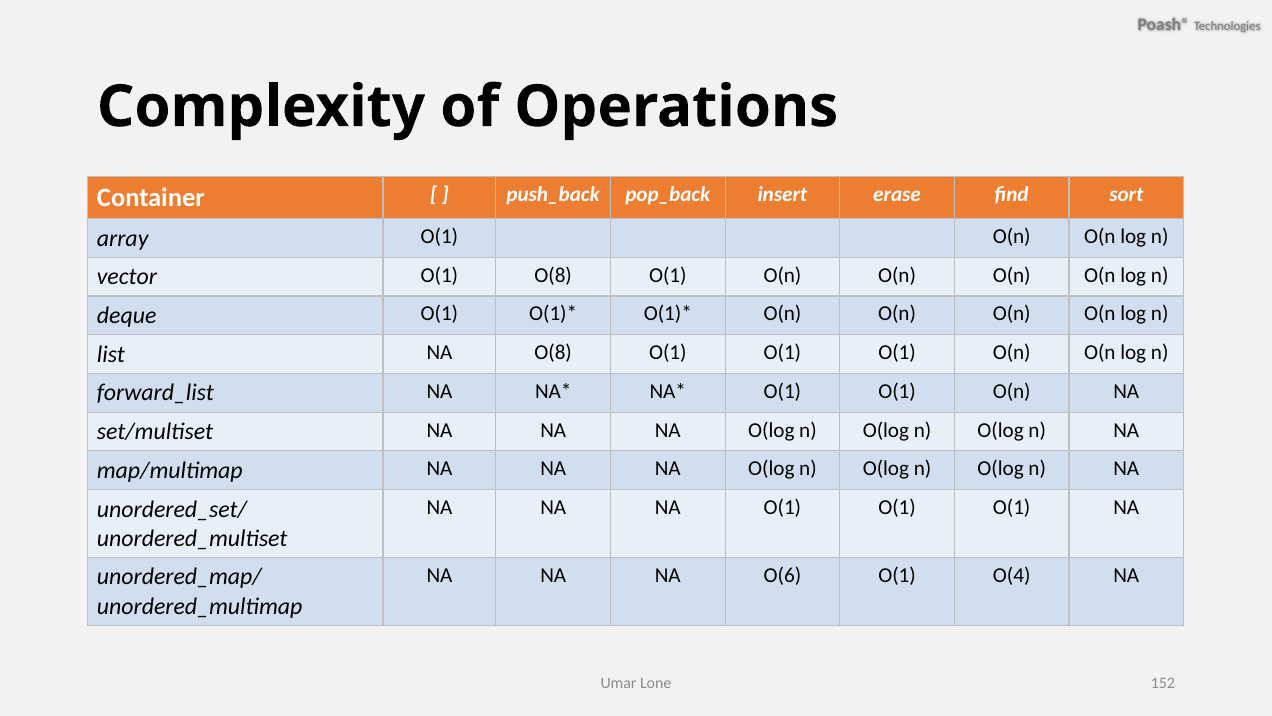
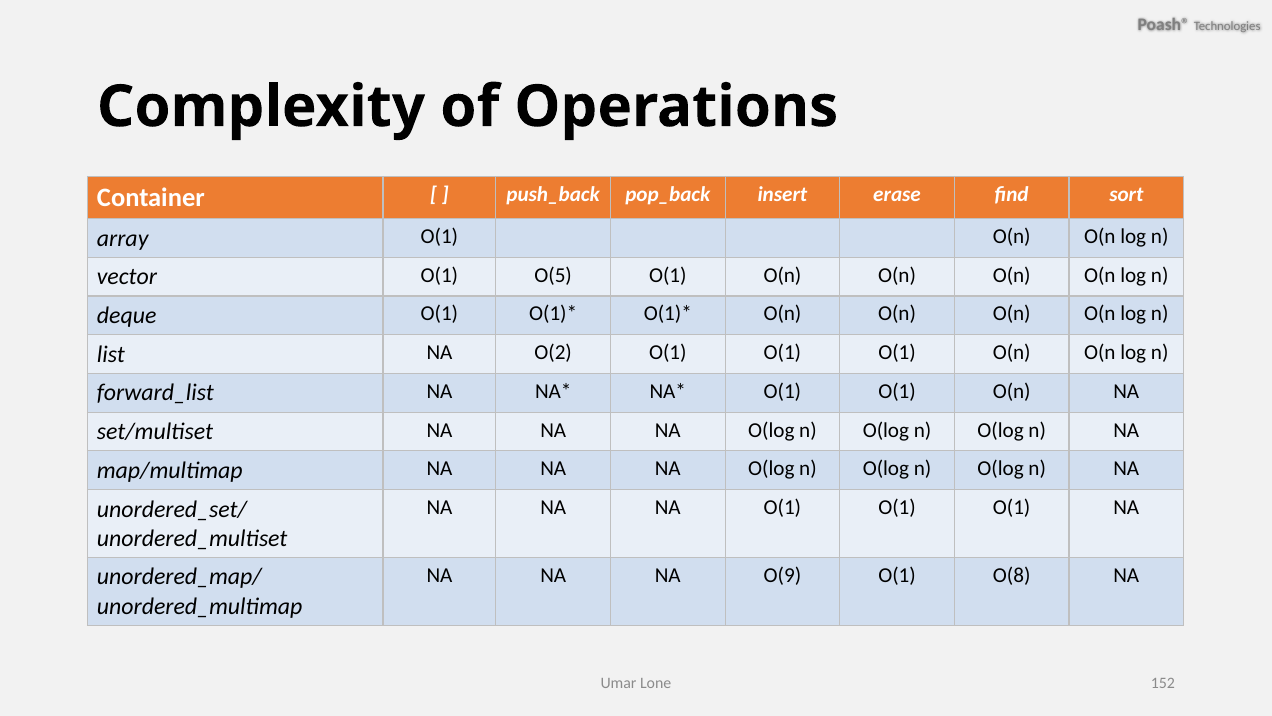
O(1 O(8: O(8 -> O(5
NA O(8: O(8 -> O(2
O(6: O(6 -> O(9
O(4: O(4 -> O(8
